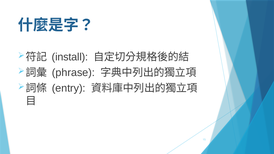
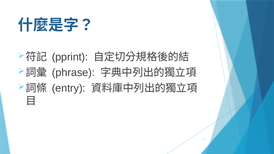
install: install -> pprint
